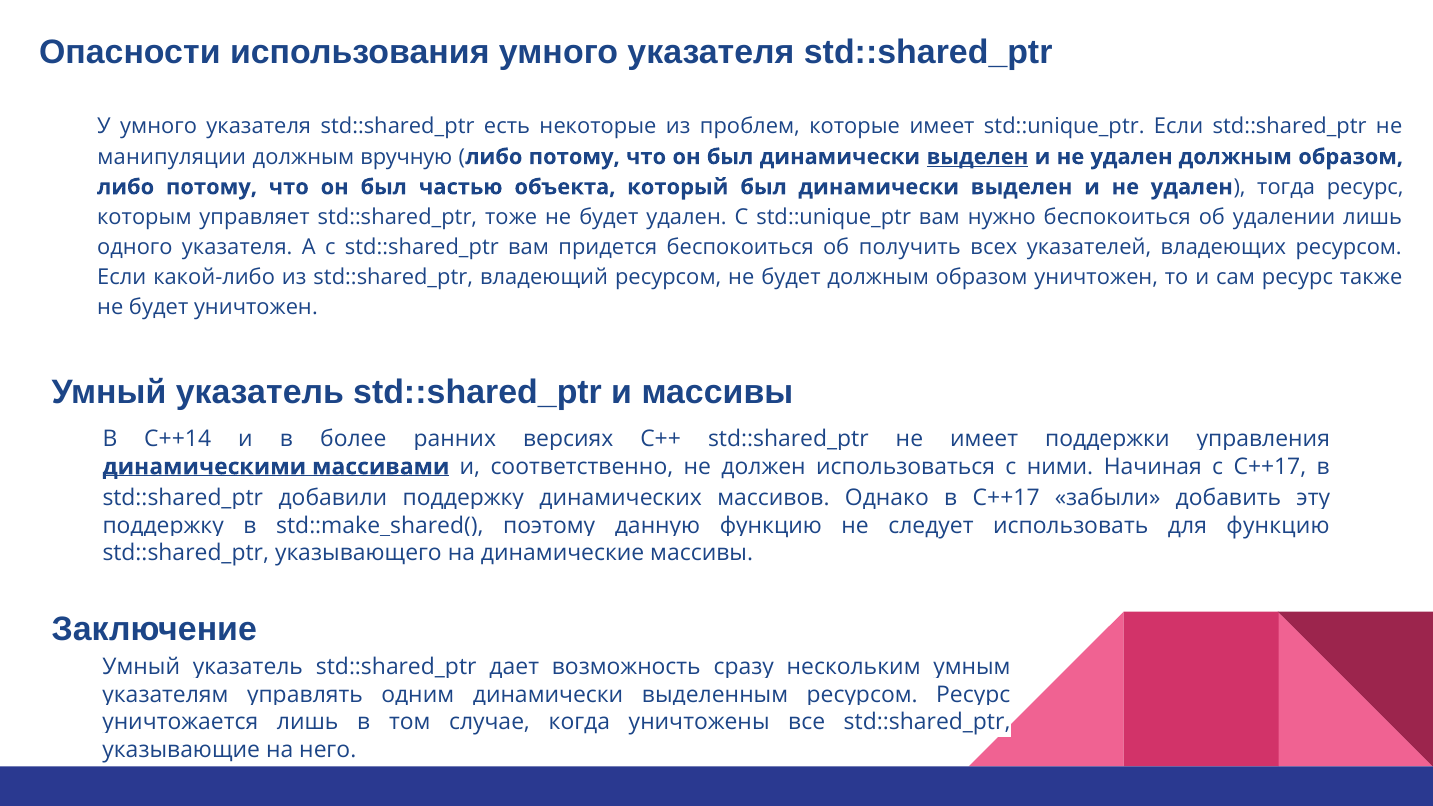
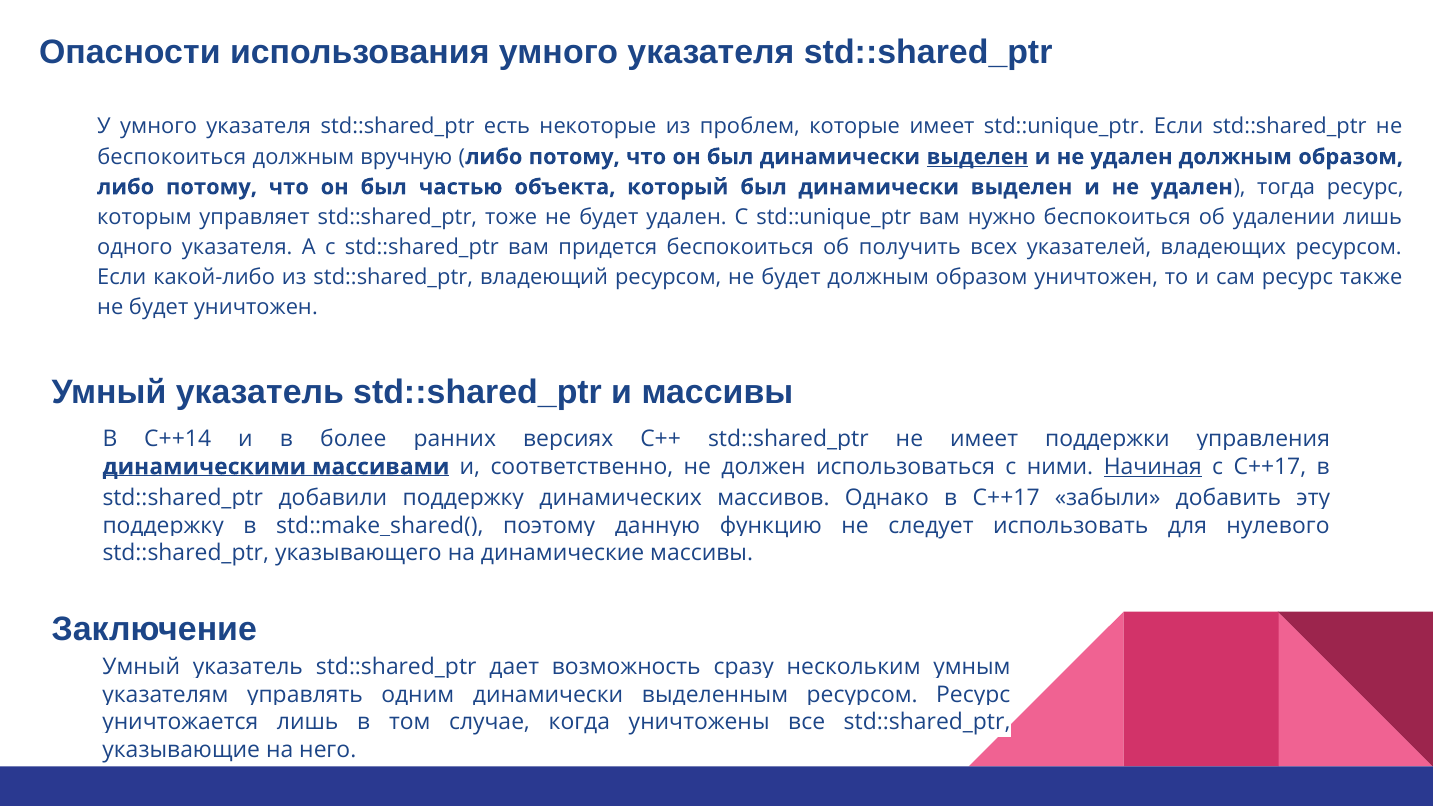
манипуляции at (172, 157): манипуляции -> беспокоиться
Начиная underline: none -> present
для функцию: функцию -> нулевого
